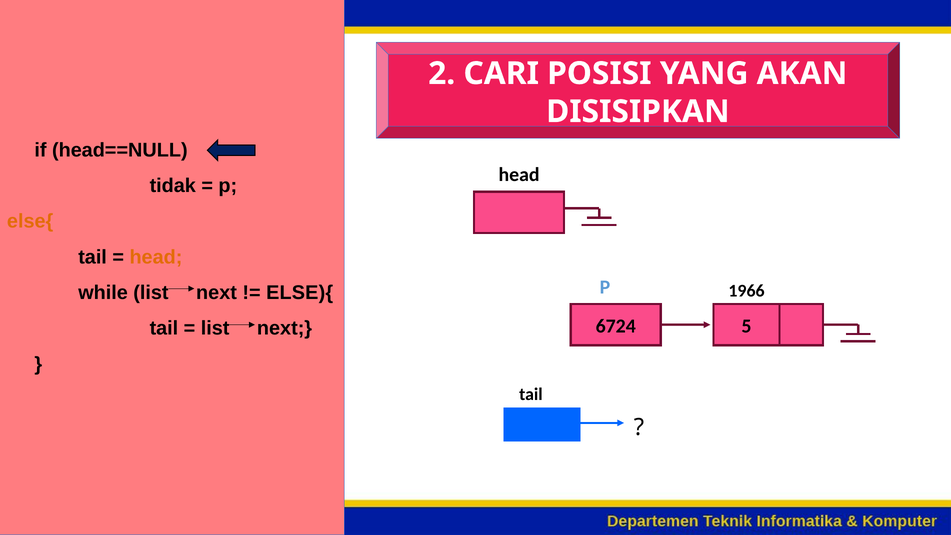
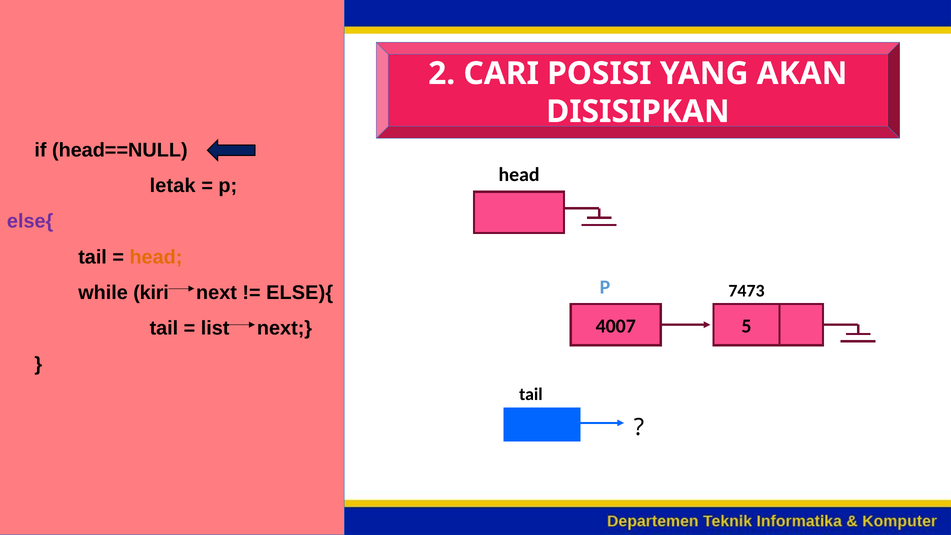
tidak: tidak -> letak
else{ colour: orange -> purple
while list: list -> kiri
1966: 1966 -> 7473
6724: 6724 -> 4007
